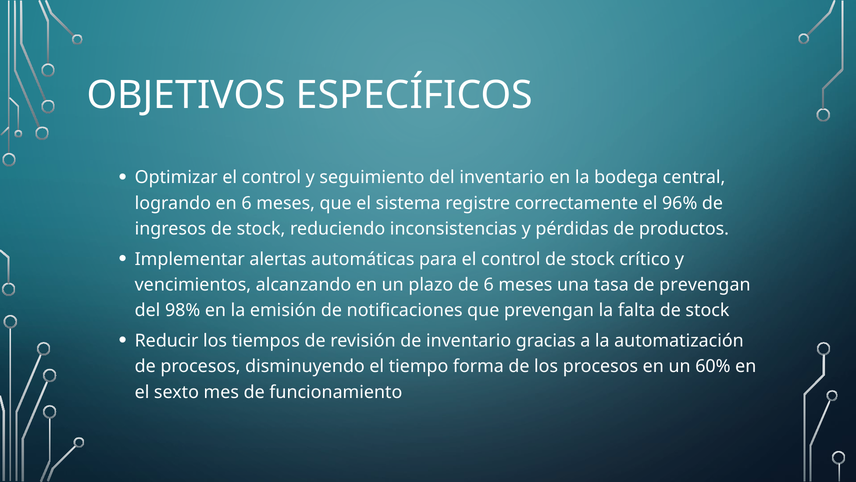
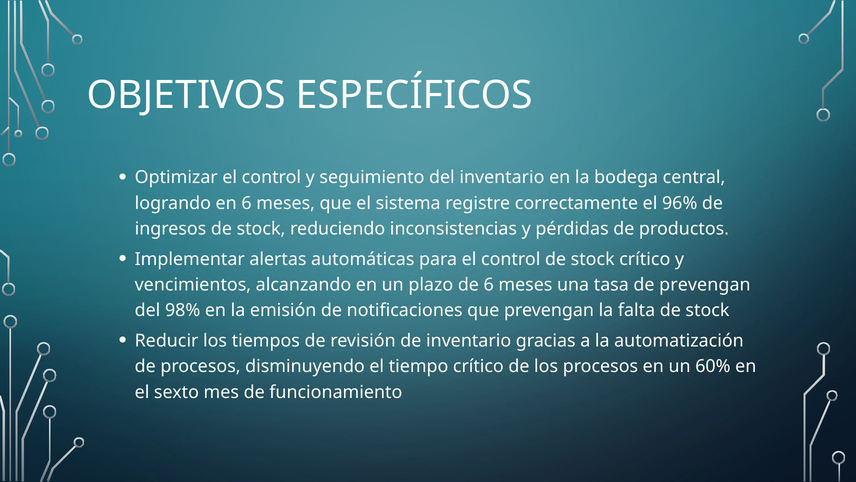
tiempo forma: forma -> crítico
